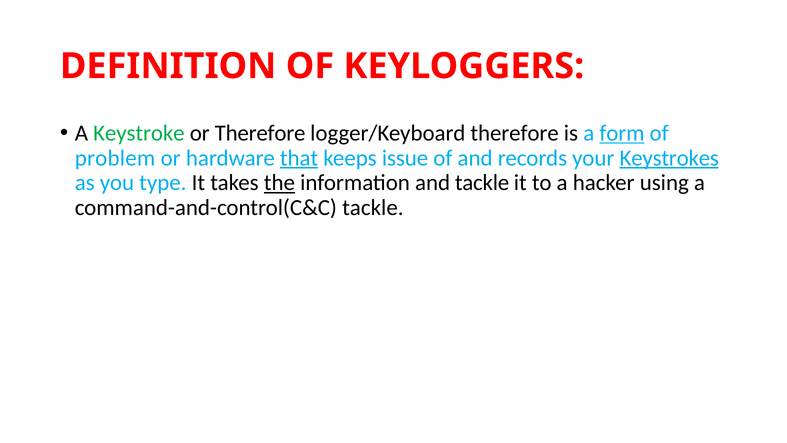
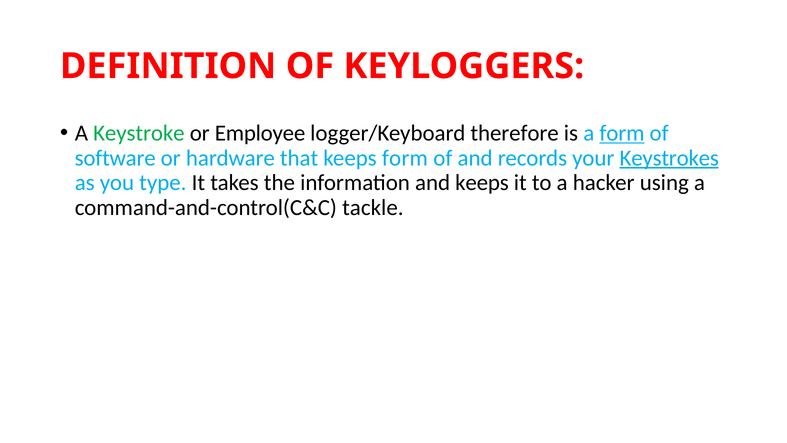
or Therefore: Therefore -> Employee
problem: problem -> software
that underline: present -> none
keeps issue: issue -> form
the underline: present -> none
and tackle: tackle -> keeps
